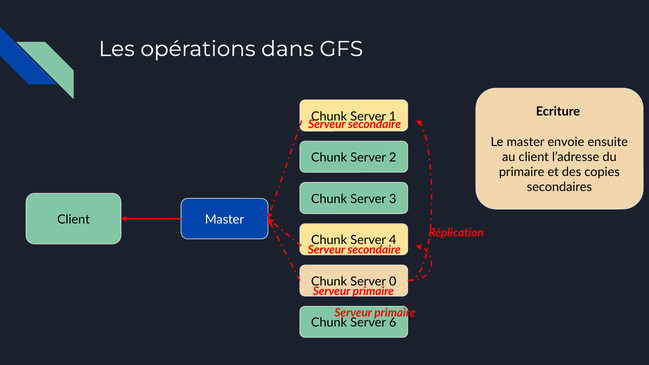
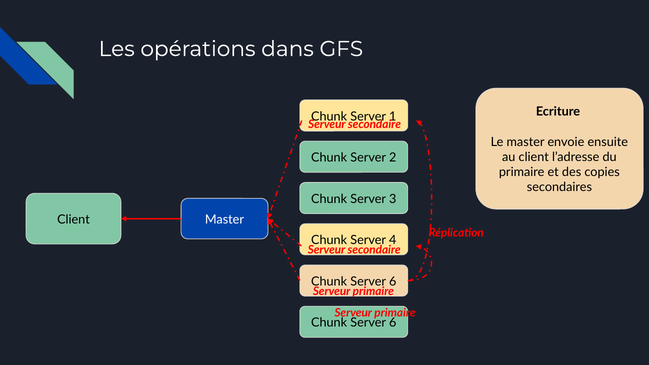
0 at (393, 281): 0 -> 6
